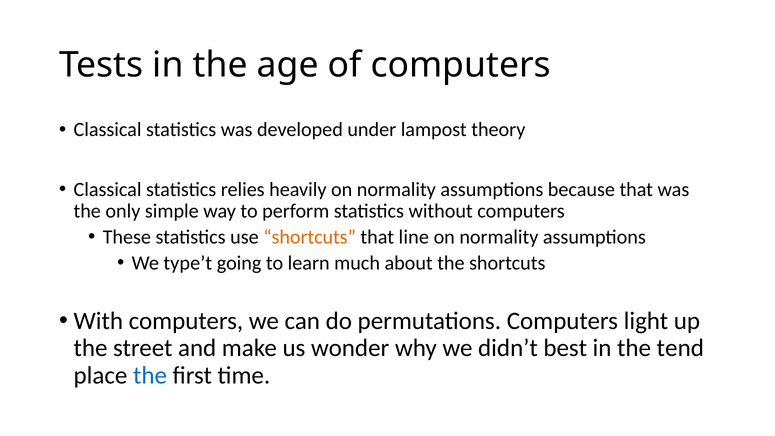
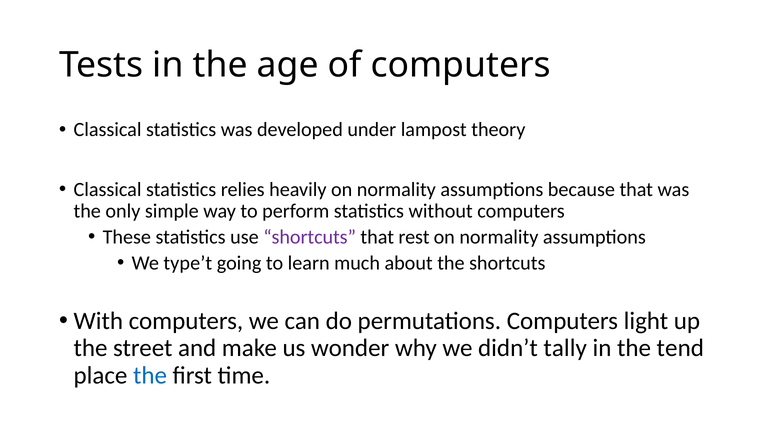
shortcuts at (310, 237) colour: orange -> purple
line: line -> rest
best: best -> tally
